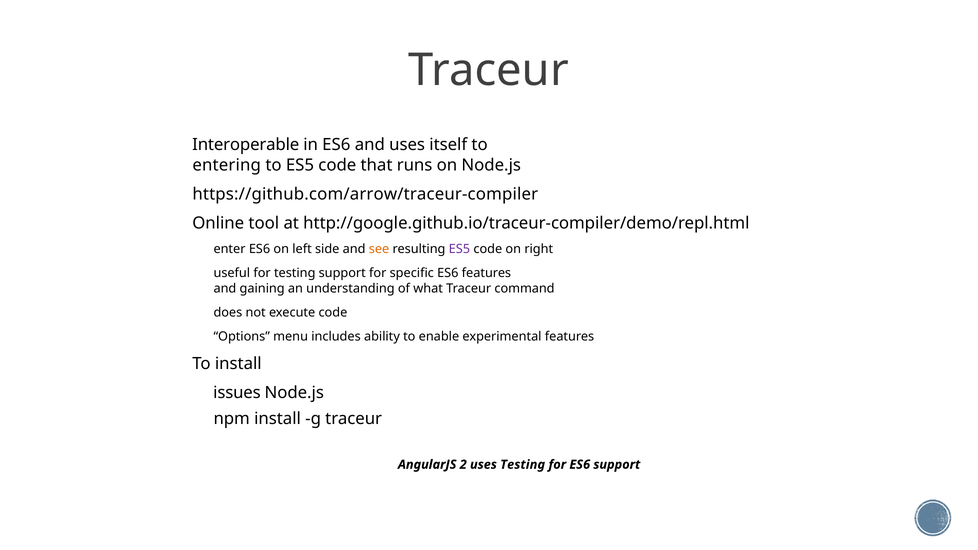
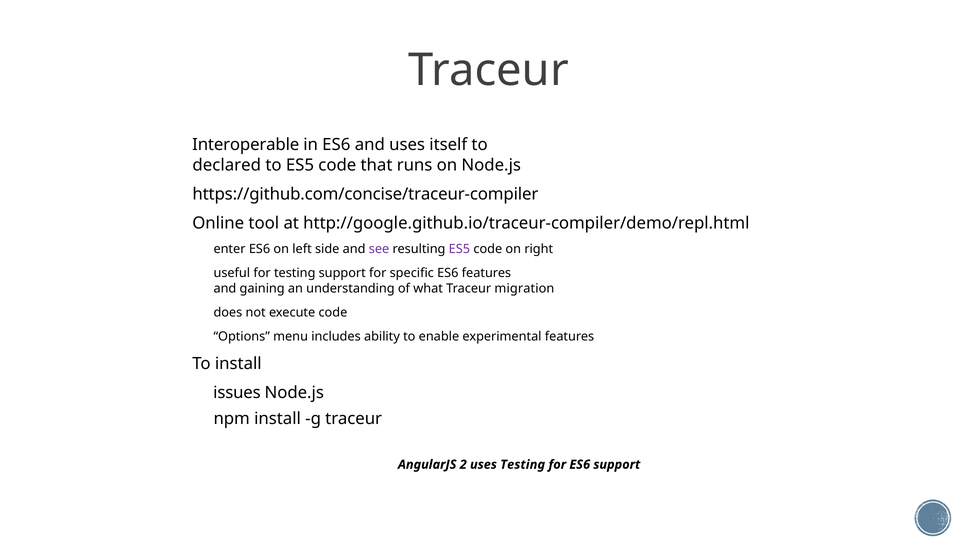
entering: entering -> declared
https://github.com/arrow/traceur-compiler: https://github.com/arrow/traceur-compiler -> https://github.com/concise/traceur-compiler
see colour: orange -> purple
command: command -> migration
